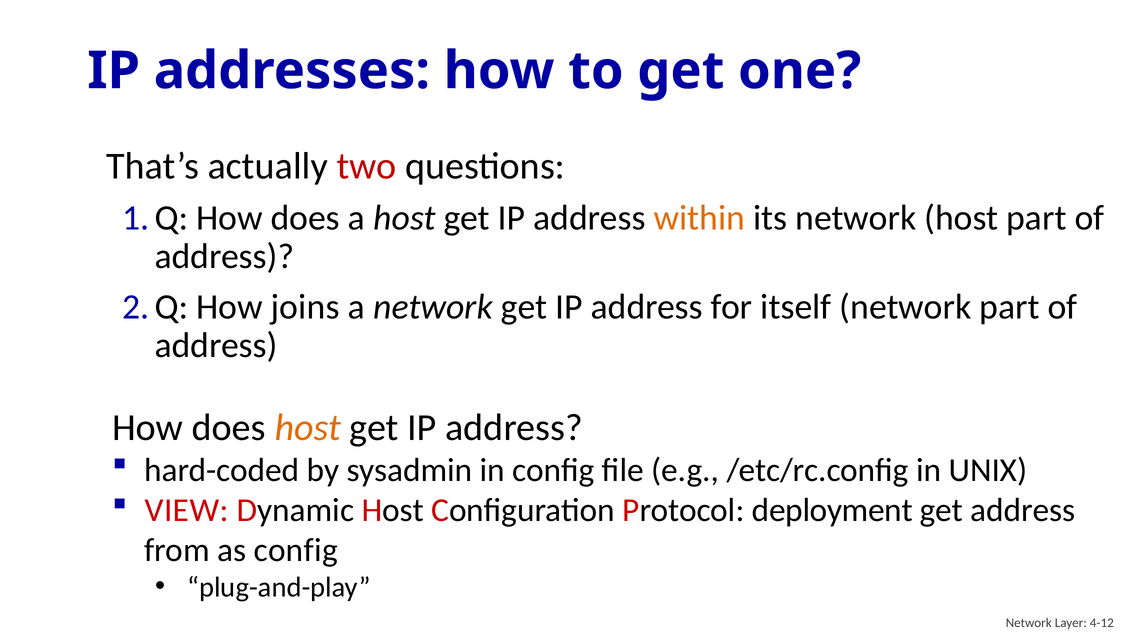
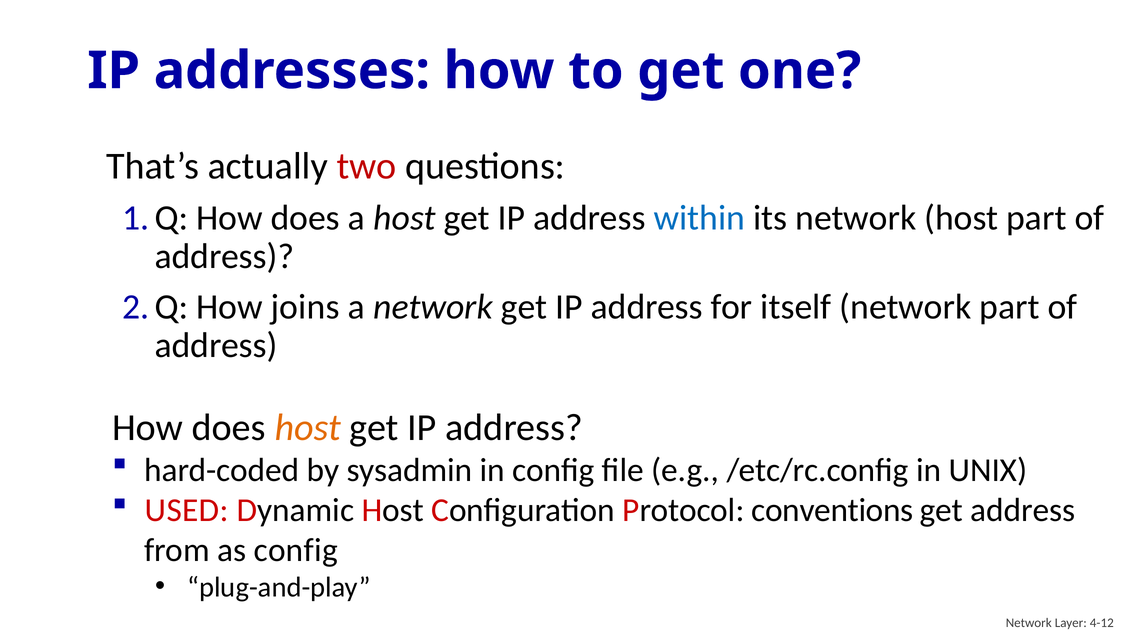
within colour: orange -> blue
VIEW: VIEW -> USED
deployment: deployment -> conventions
